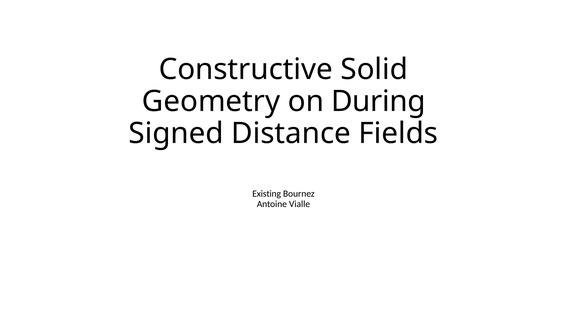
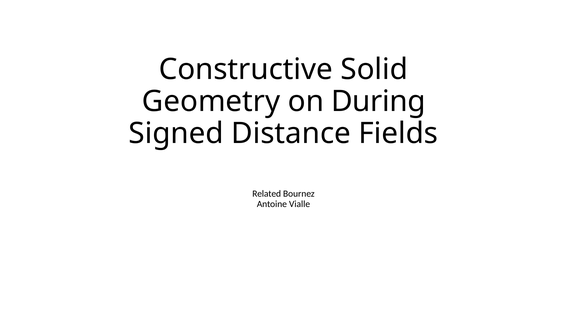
Existing: Existing -> Related
